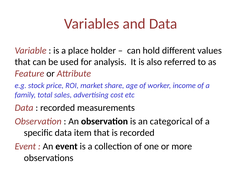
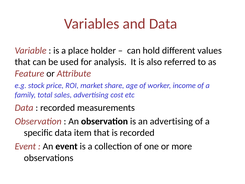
an categorical: categorical -> advertising
